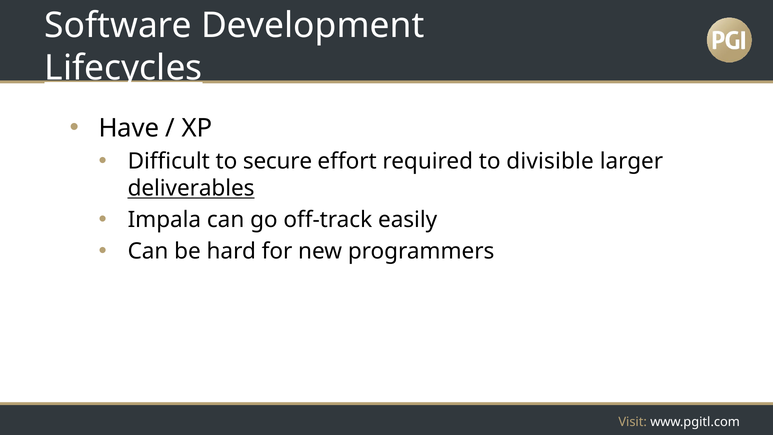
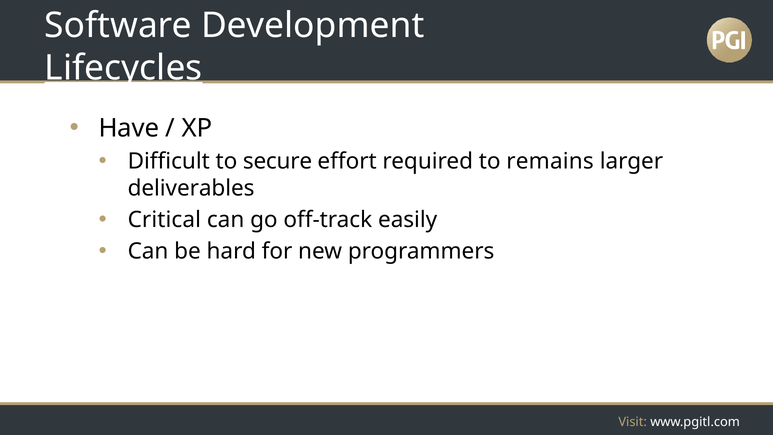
divisible: divisible -> remains
deliverables underline: present -> none
Impala: Impala -> Critical
